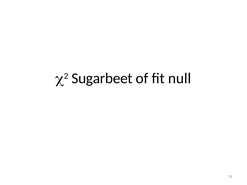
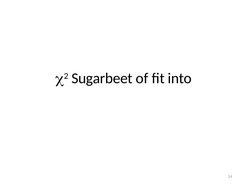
null: null -> into
